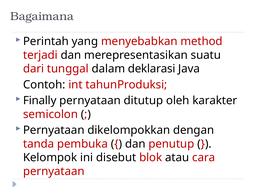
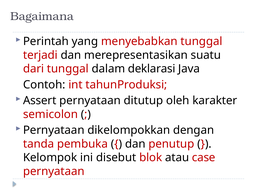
menyebabkan method: method -> tunggal
Finally: Finally -> Assert
cara: cara -> case
